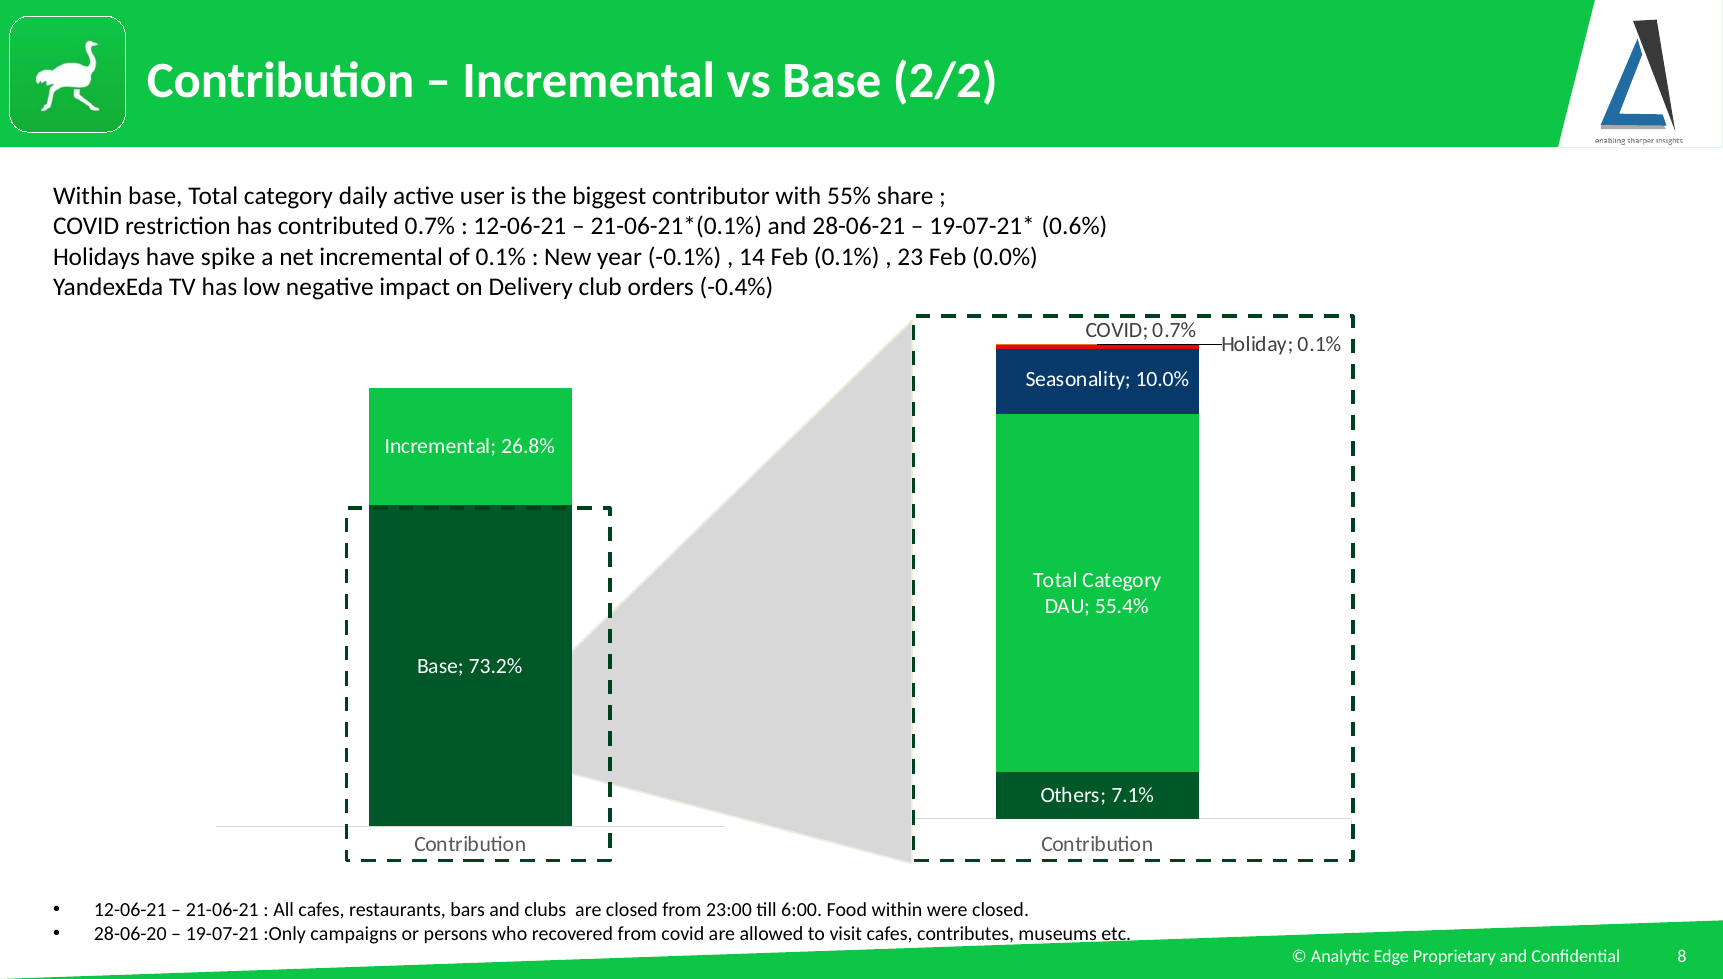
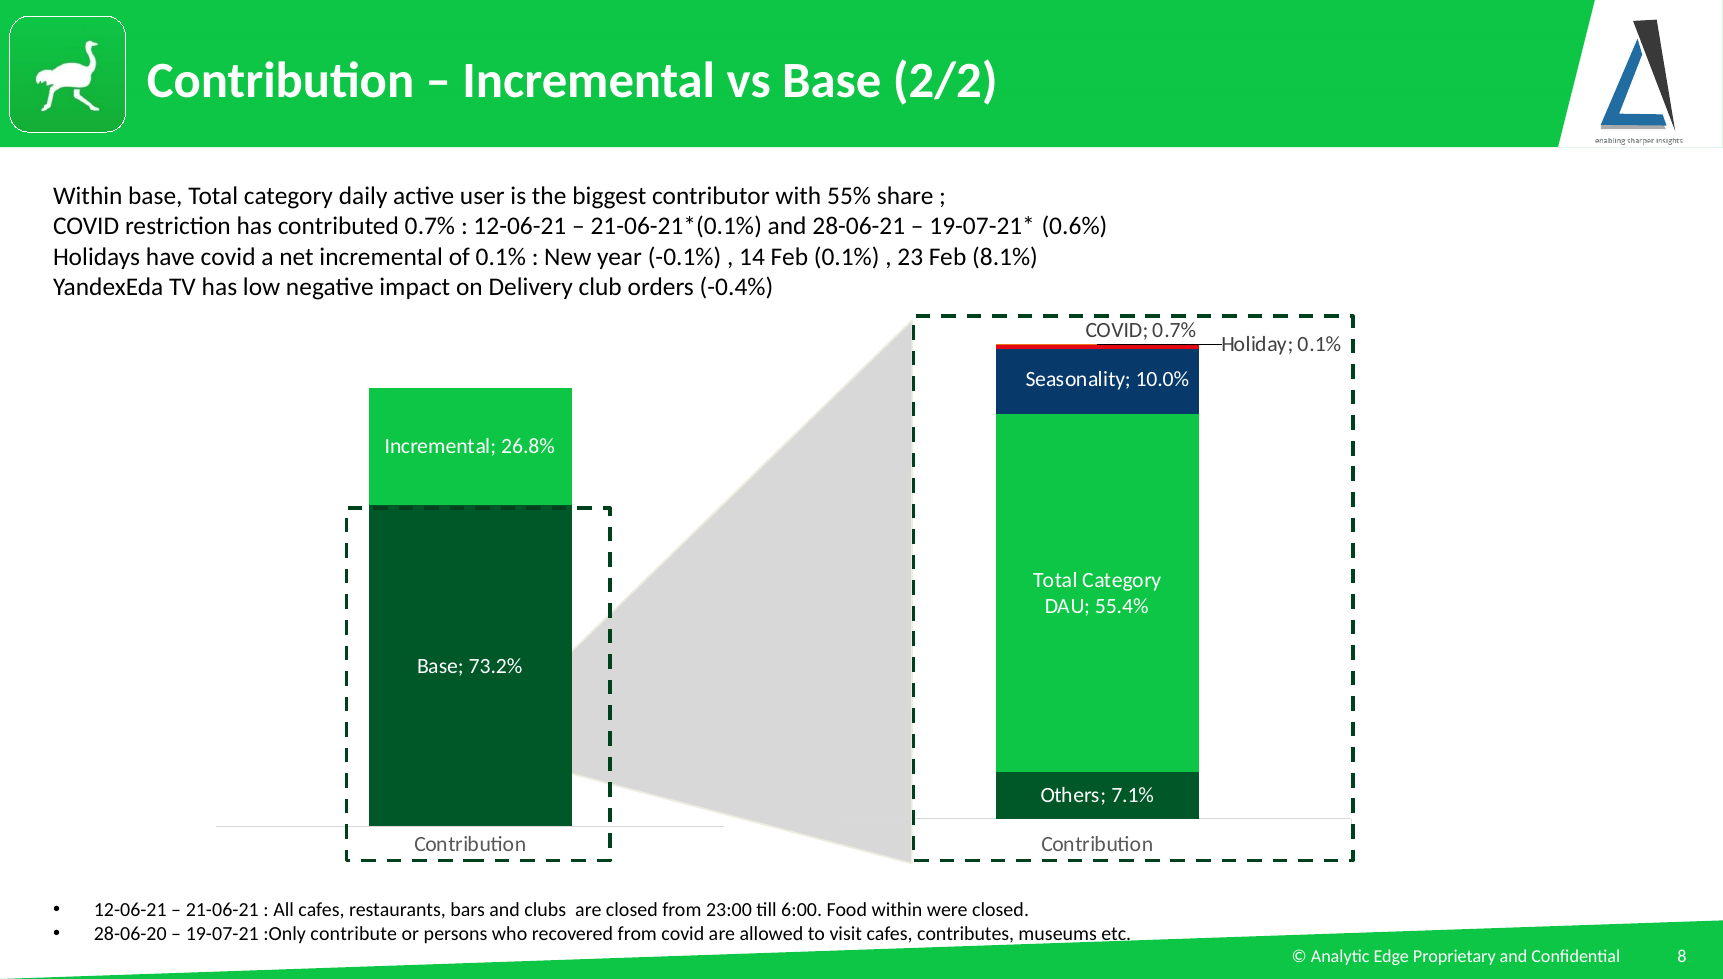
have spike: spike -> covid
0.0%: 0.0% -> 8.1%
campaigns: campaigns -> contribute
